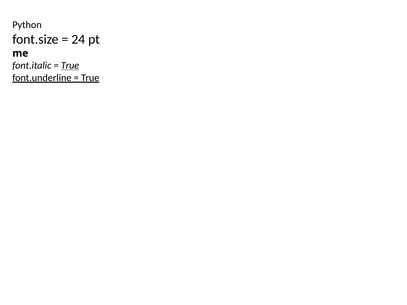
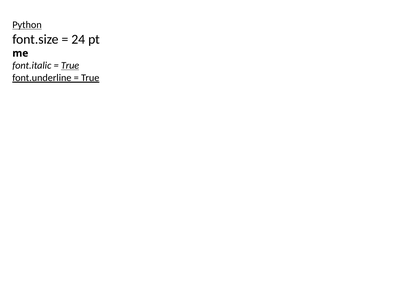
Python underline: none -> present
